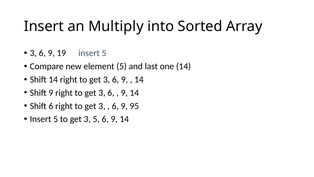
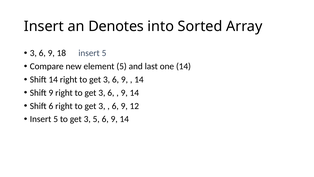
Multiply: Multiply -> Denotes
19: 19 -> 18
95: 95 -> 12
